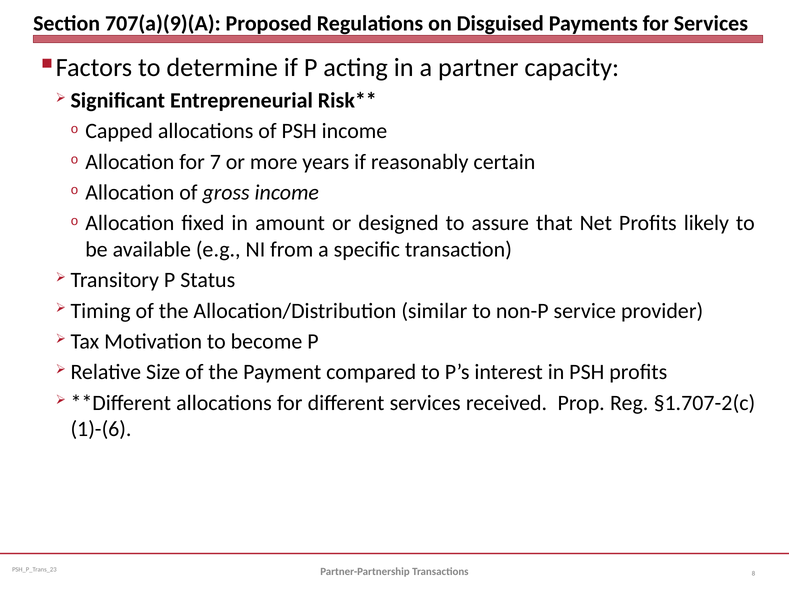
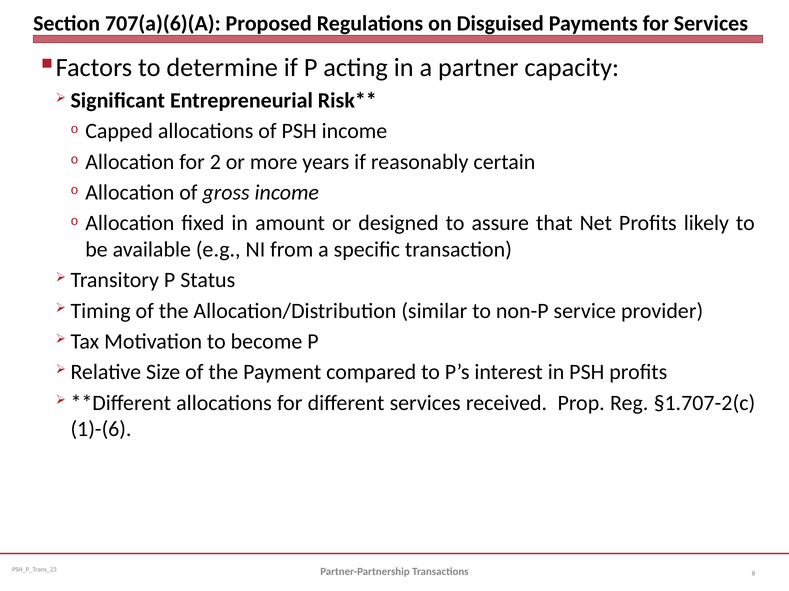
707(a)(9)(A: 707(a)(9)(A -> 707(a)(6)(A
7: 7 -> 2
